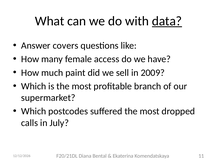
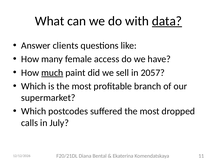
covers: covers -> clients
much underline: none -> present
2009: 2009 -> 2057
